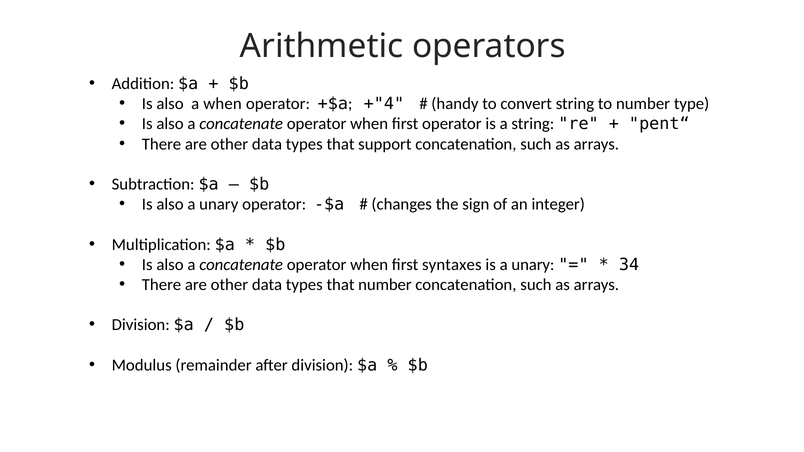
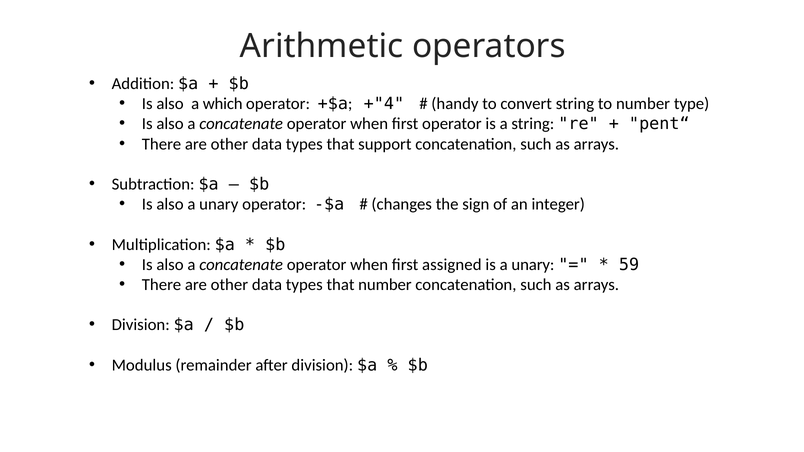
a when: when -> which
syntaxes: syntaxes -> assigned
34: 34 -> 59
